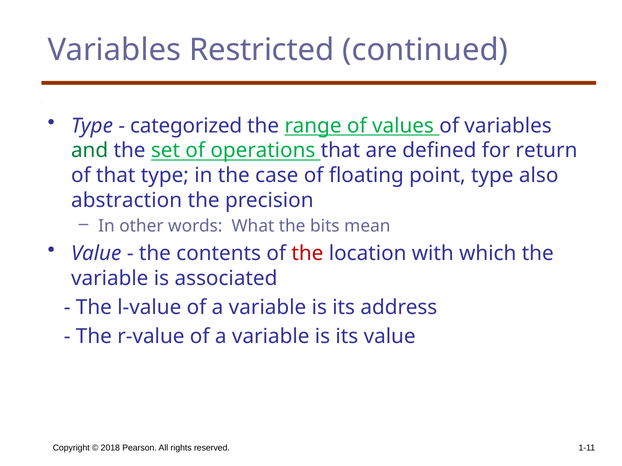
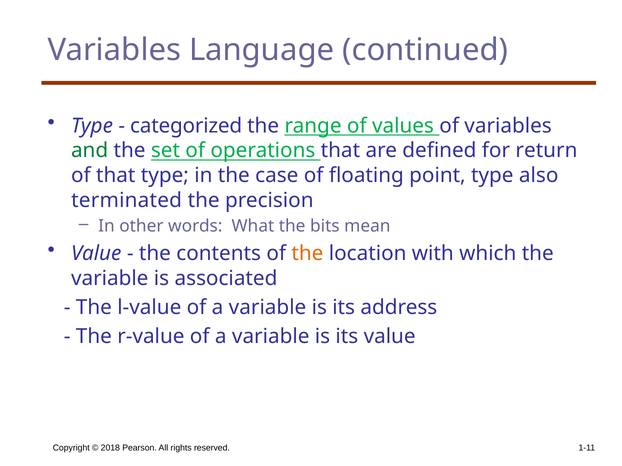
Restricted: Restricted -> Language
abstraction: abstraction -> terminated
the at (307, 254) colour: red -> orange
